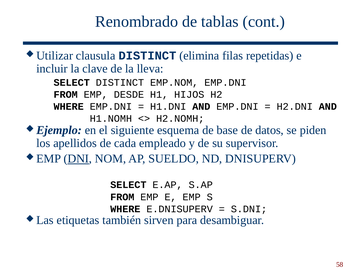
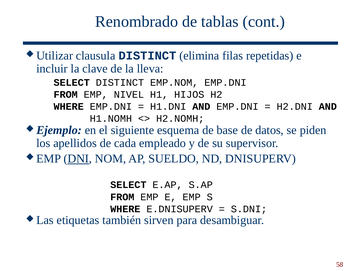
DESDE: DESDE -> NIVEL
